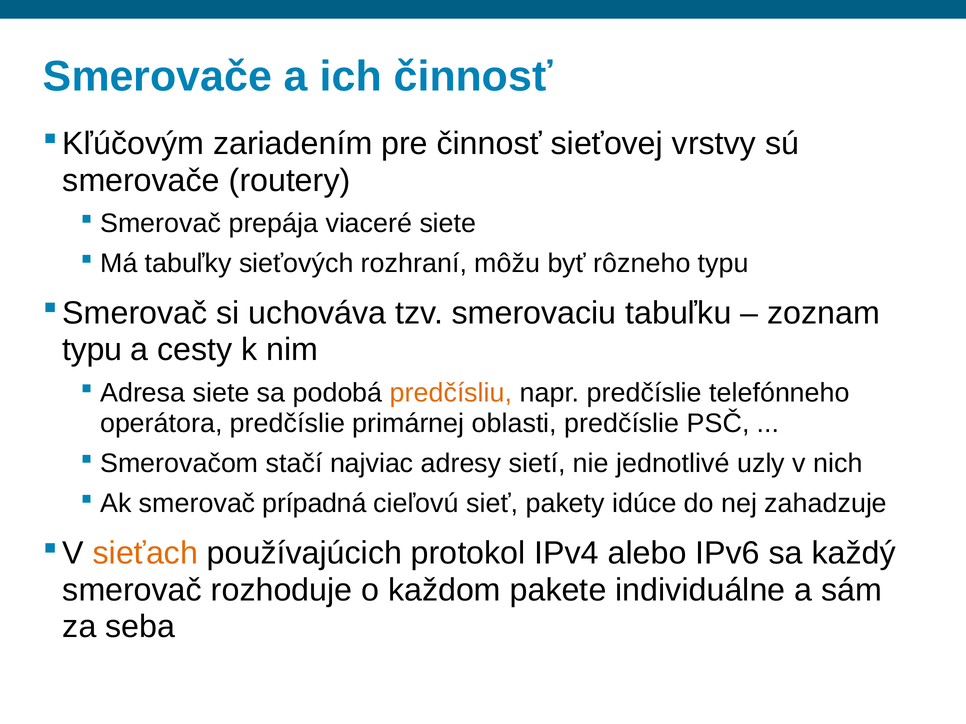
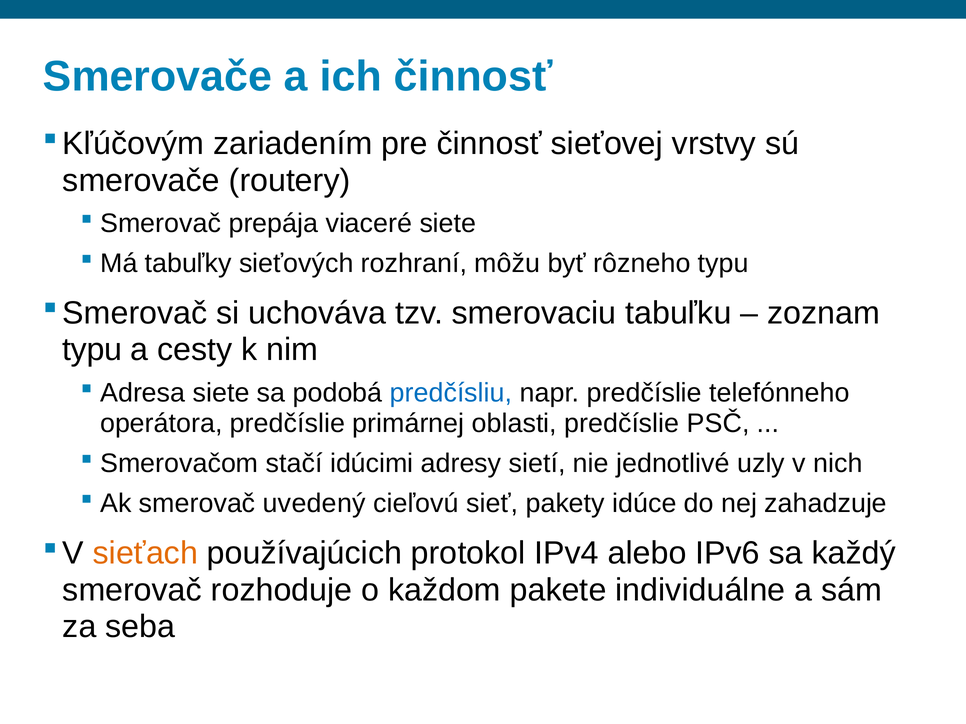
predčísliu colour: orange -> blue
najviac: najviac -> idúcimi
prípadná: prípadná -> uvedený
